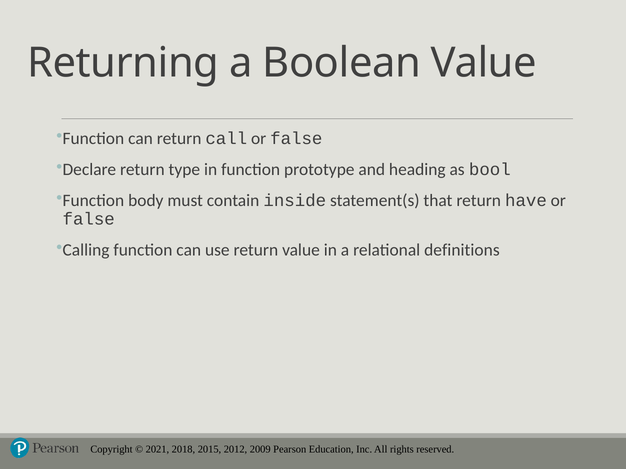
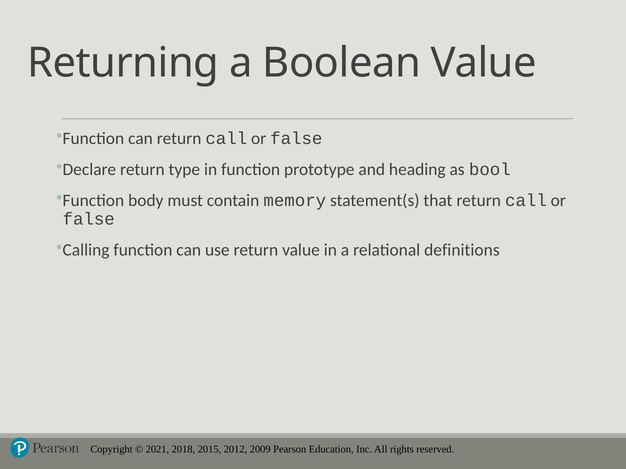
inside: inside -> memory
that return have: have -> call
